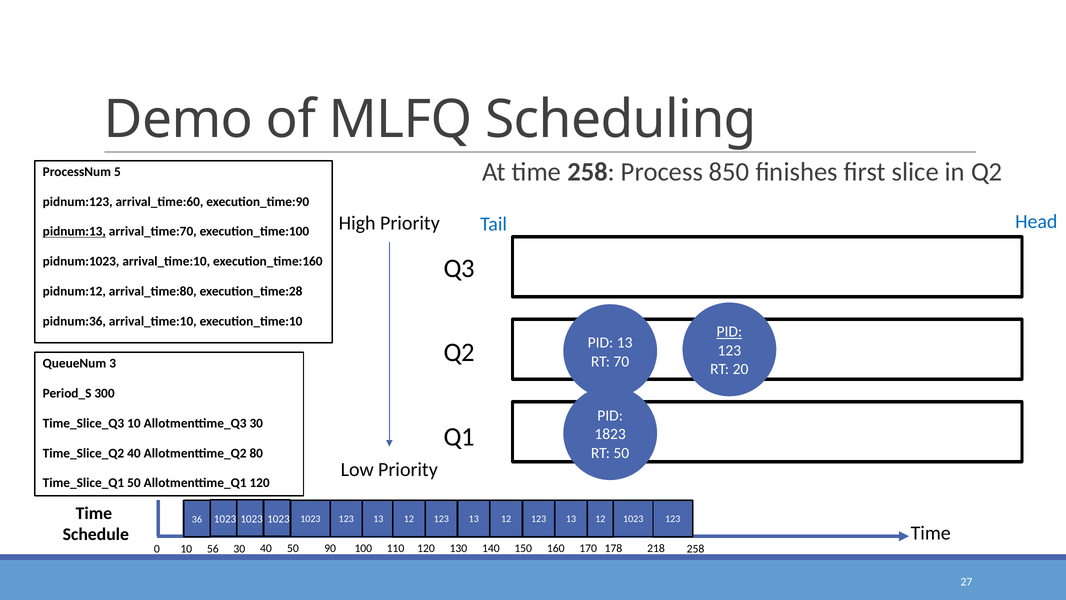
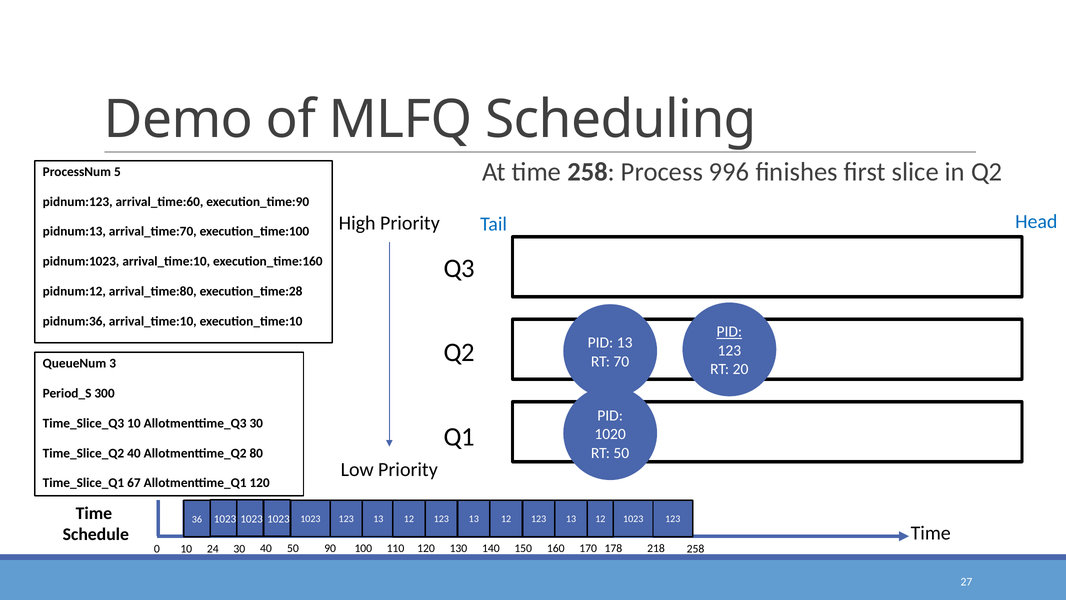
850: 850 -> 996
pidnum:13 underline: present -> none
1823: 1823 -> 1020
Time_Slice_Q1 50: 50 -> 67
56: 56 -> 24
